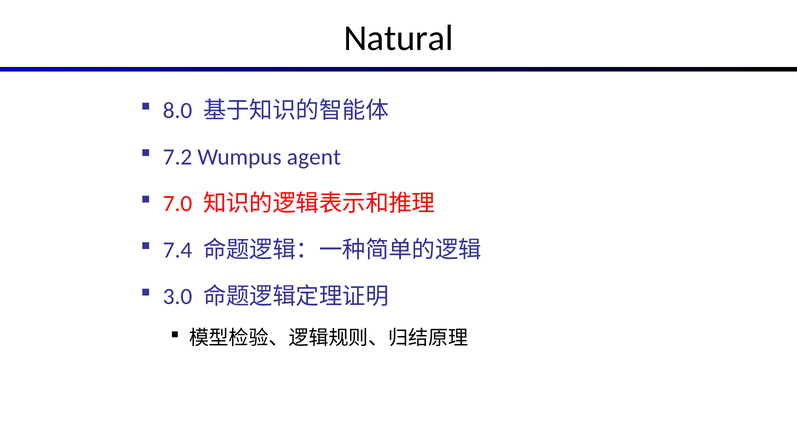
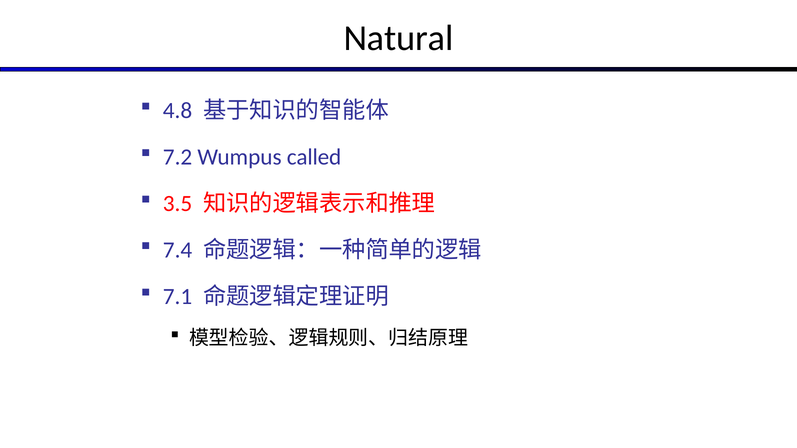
8.0: 8.0 -> 4.8
agent: agent -> called
7.0: 7.0 -> 3.5
3.0: 3.0 -> 7.1
